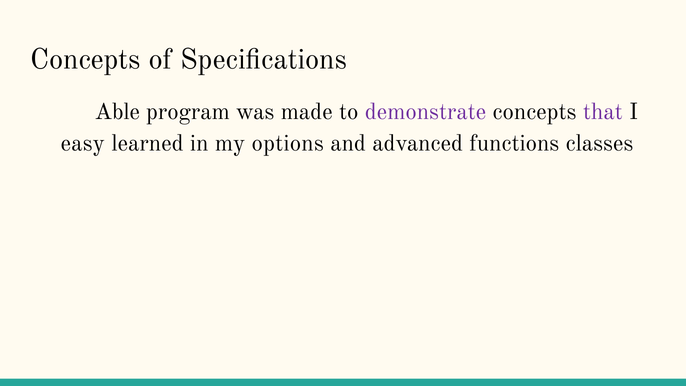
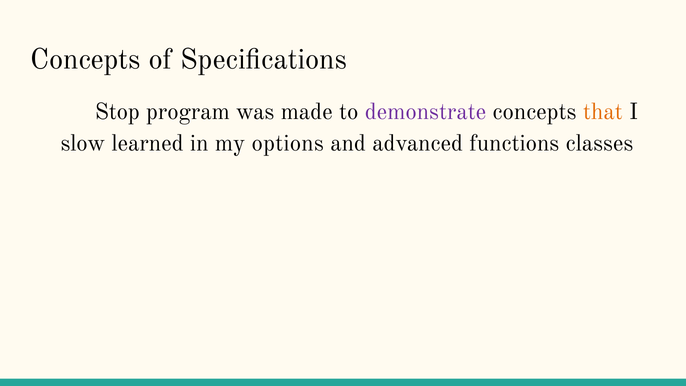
Able: Able -> Stop
that colour: purple -> orange
easy: easy -> slow
